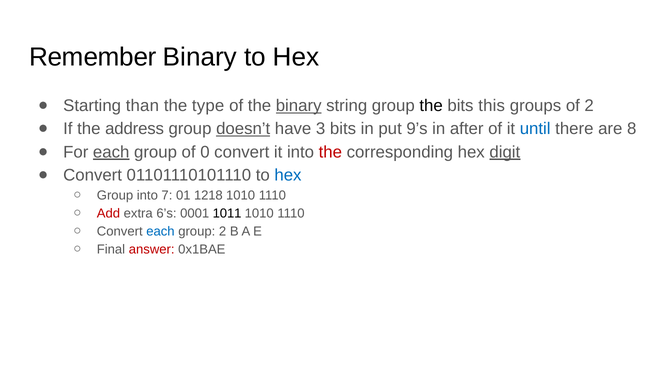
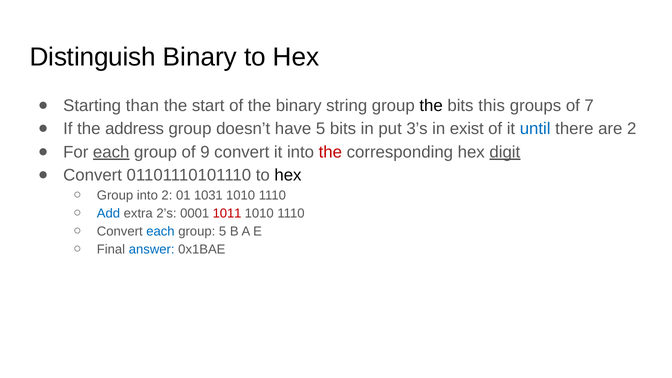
Remember: Remember -> Distinguish
type: type -> start
binary at (299, 106) underline: present -> none
of 2: 2 -> 7
doesn’t underline: present -> none
have 3: 3 -> 5
9’s: 9’s -> 3’s
after: after -> exist
are 8: 8 -> 2
0: 0 -> 9
hex at (288, 175) colour: blue -> black
into 7: 7 -> 2
1218: 1218 -> 1031
Add colour: red -> blue
6’s: 6’s -> 2’s
1011 colour: black -> red
group 2: 2 -> 5
answer colour: red -> blue
